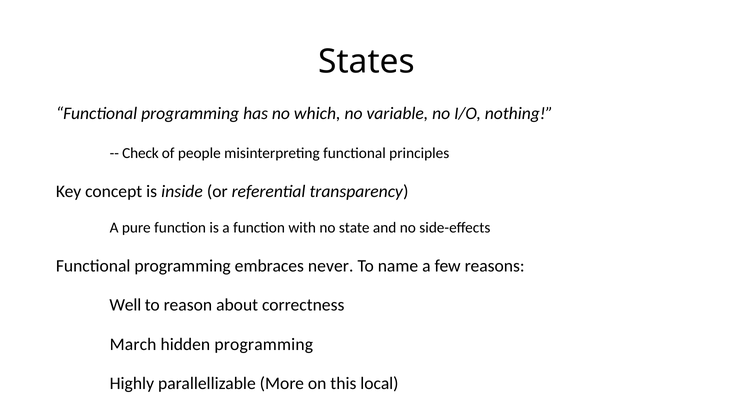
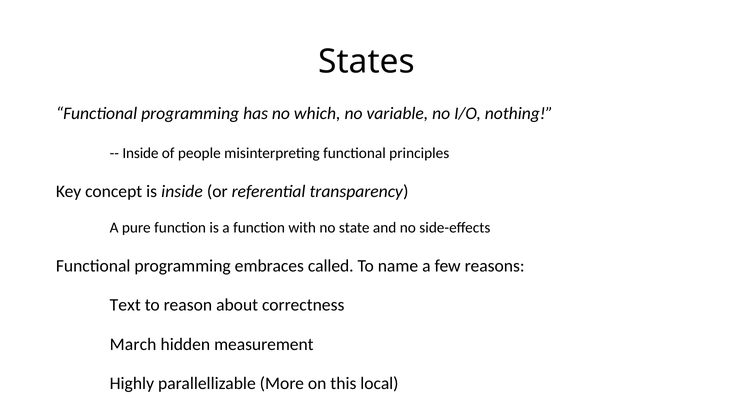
Check at (140, 153): Check -> Inside
never: never -> called
Well: Well -> Text
hidden programming: programming -> measurement
